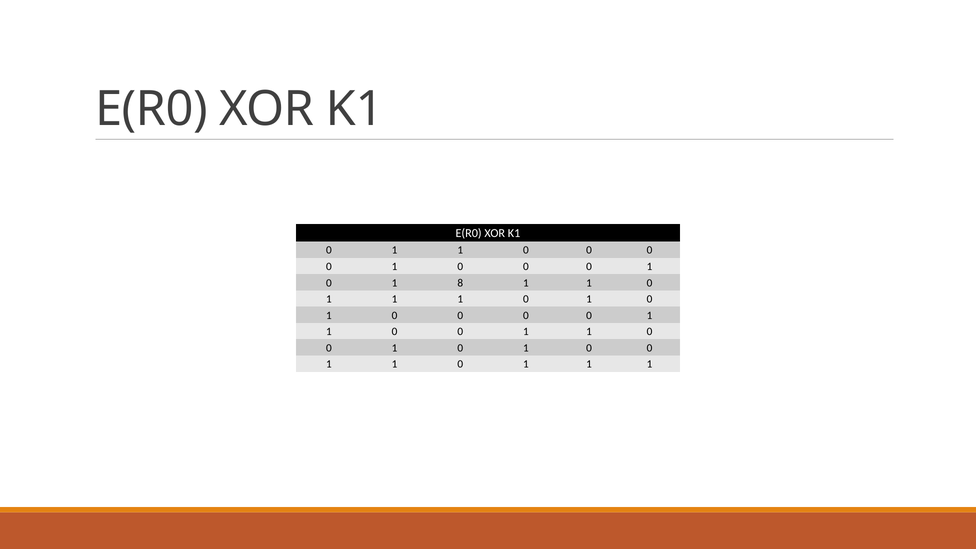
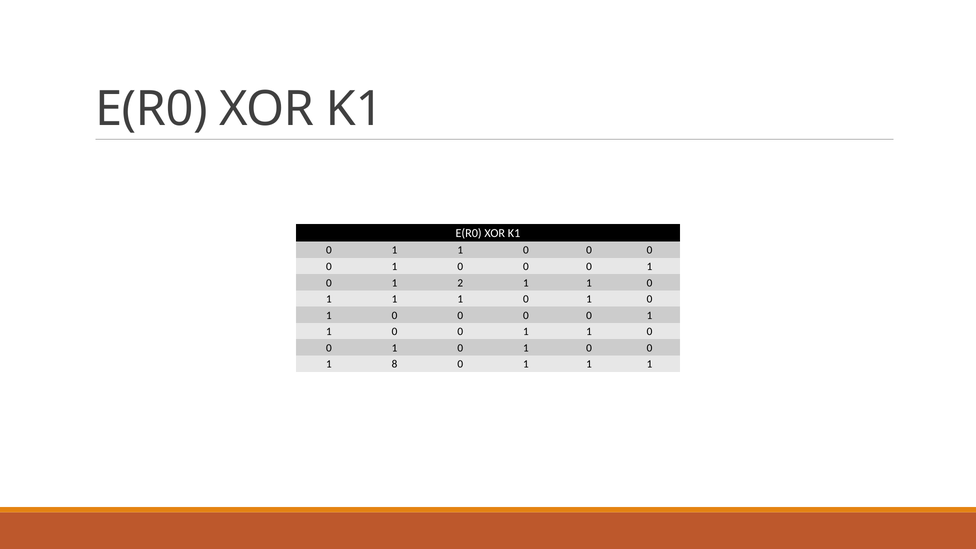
8: 8 -> 2
1 at (395, 364): 1 -> 8
